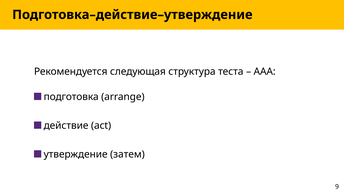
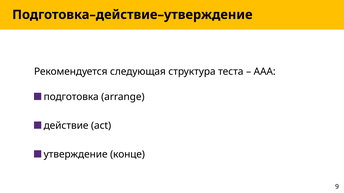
затем: затем -> конце
